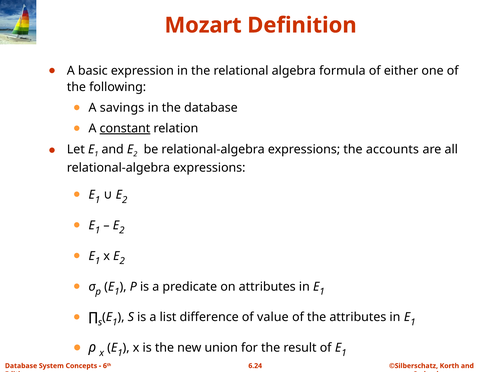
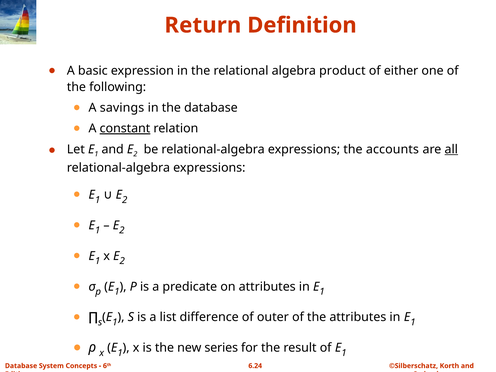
Mozart: Mozart -> Return
formula: formula -> product
all underline: none -> present
value: value -> outer
union: union -> series
